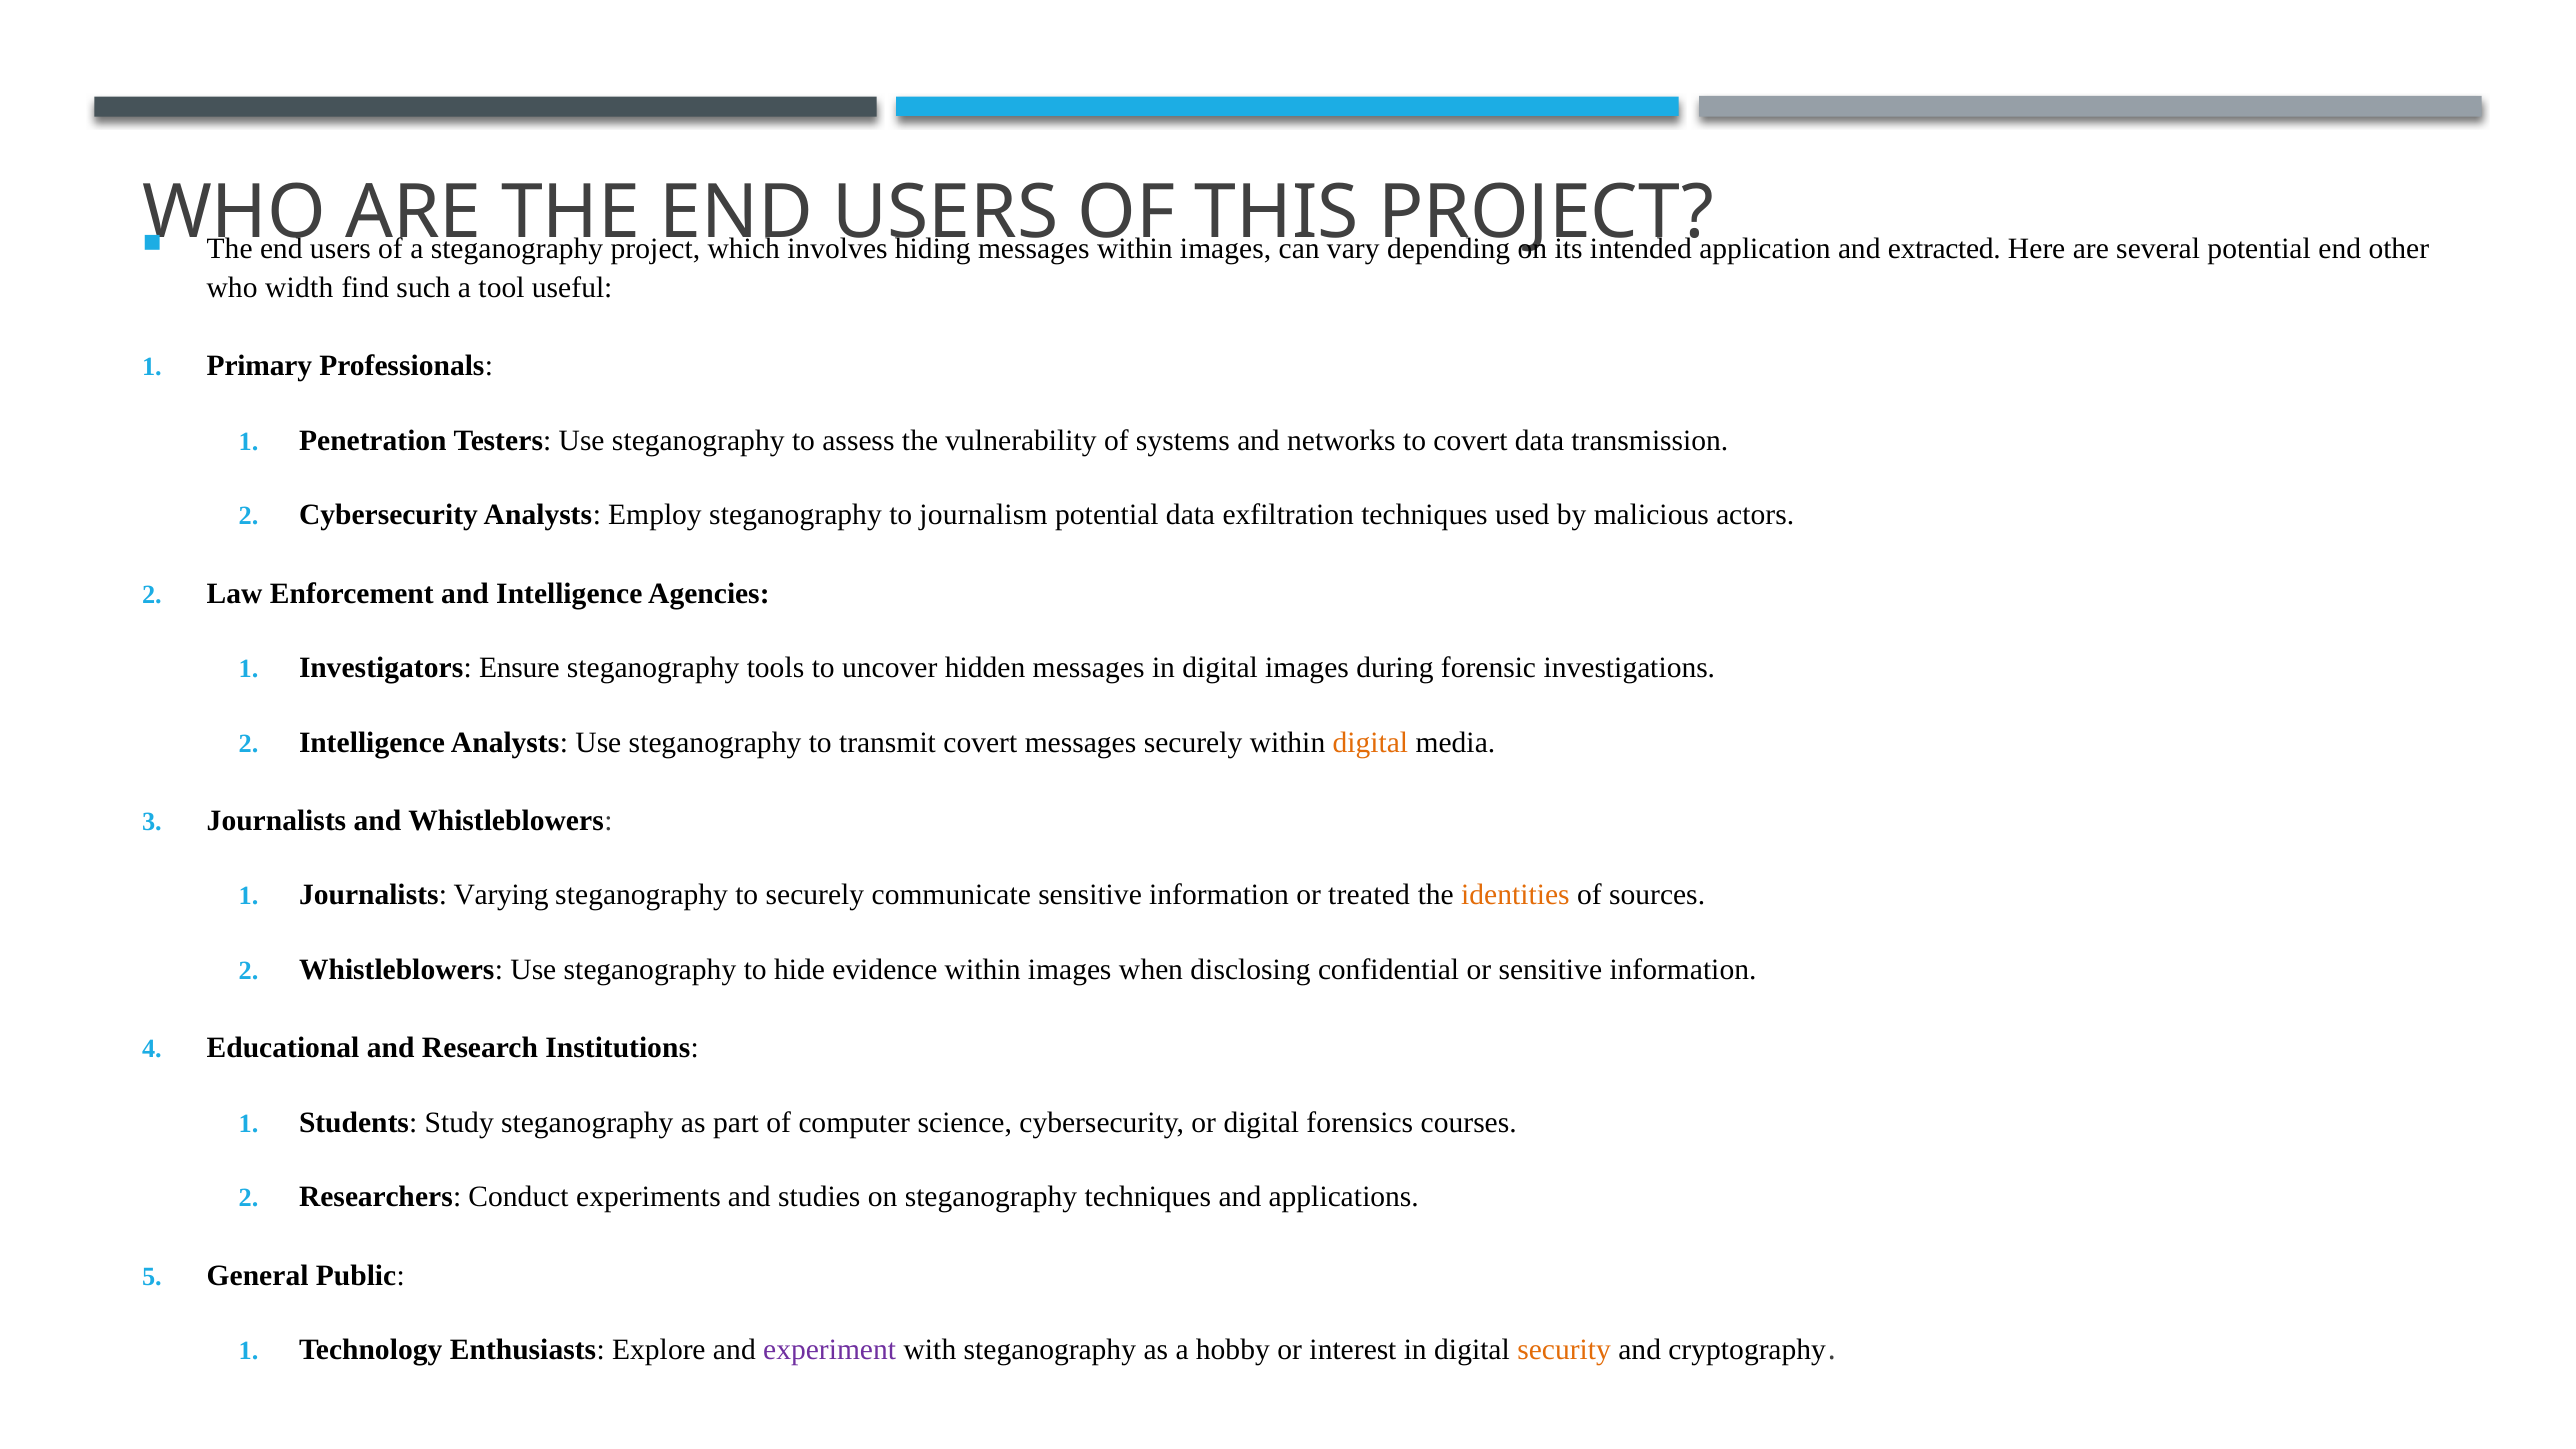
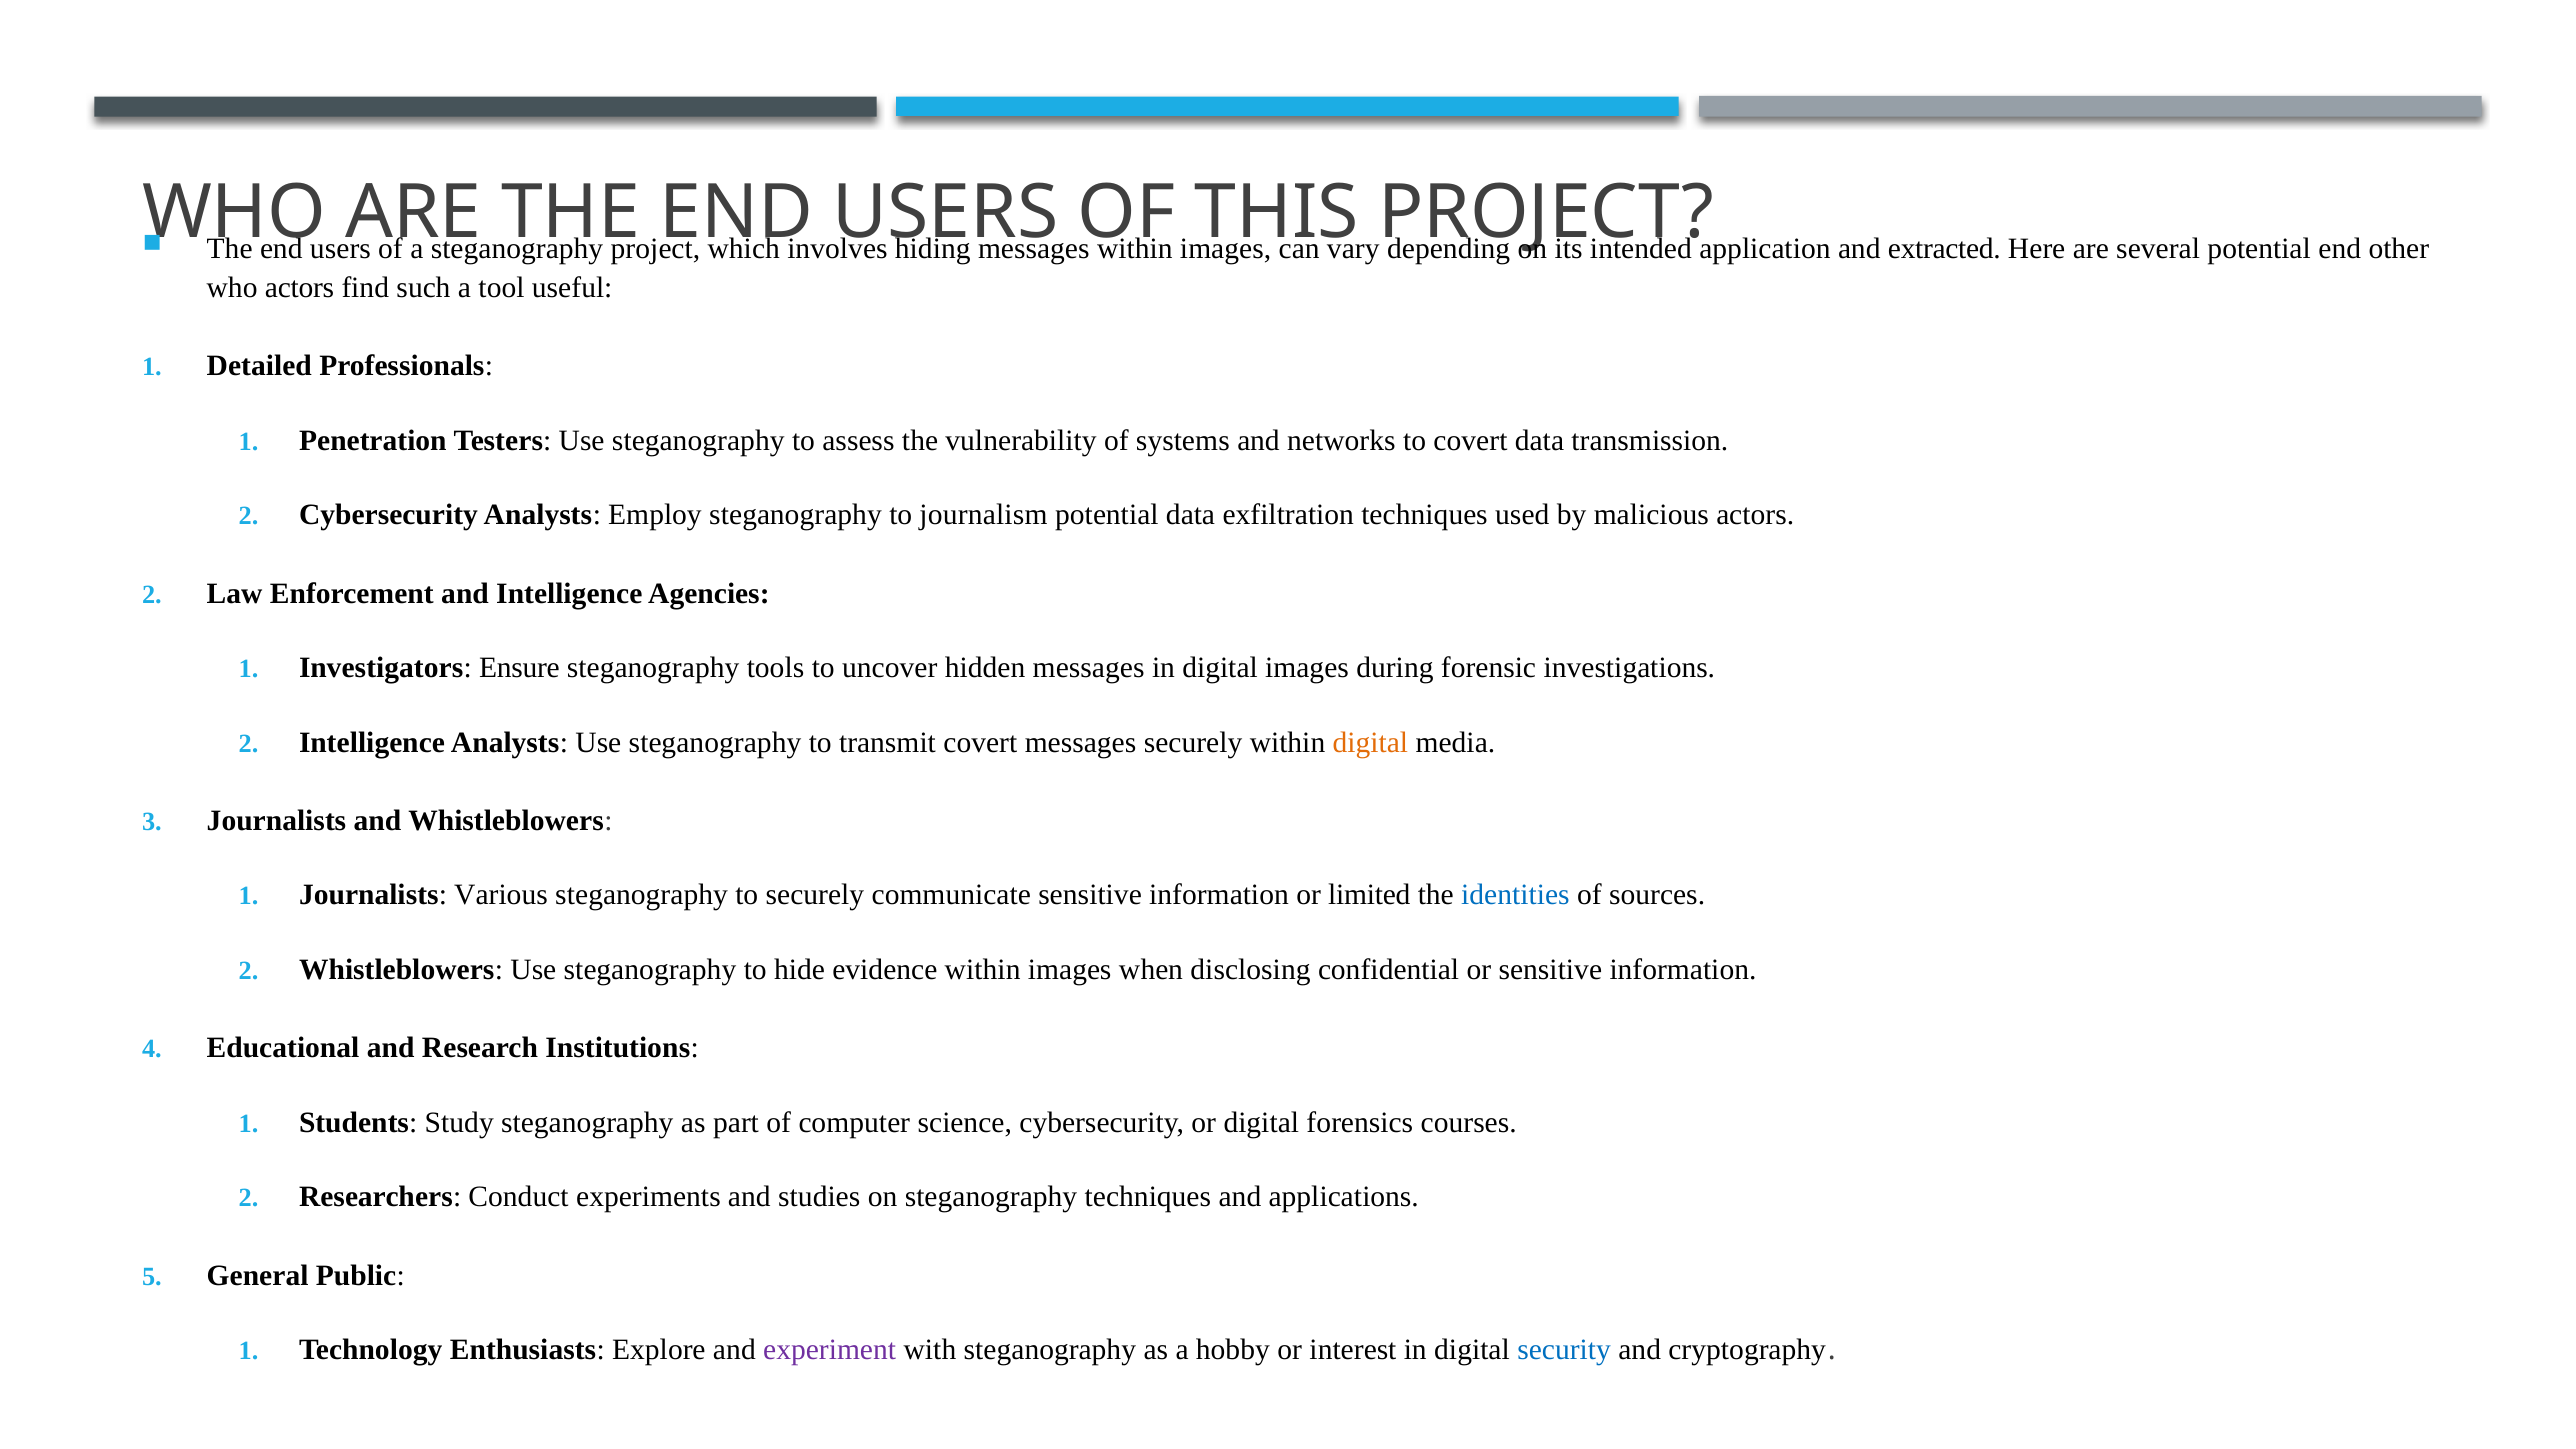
who width: width -> actors
Primary: Primary -> Detailed
Varying: Varying -> Various
treated: treated -> limited
identities colour: orange -> blue
security colour: orange -> blue
